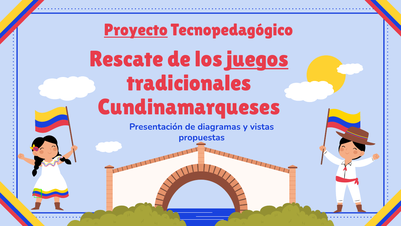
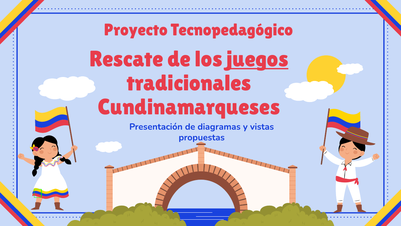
Proyecto underline: present -> none
